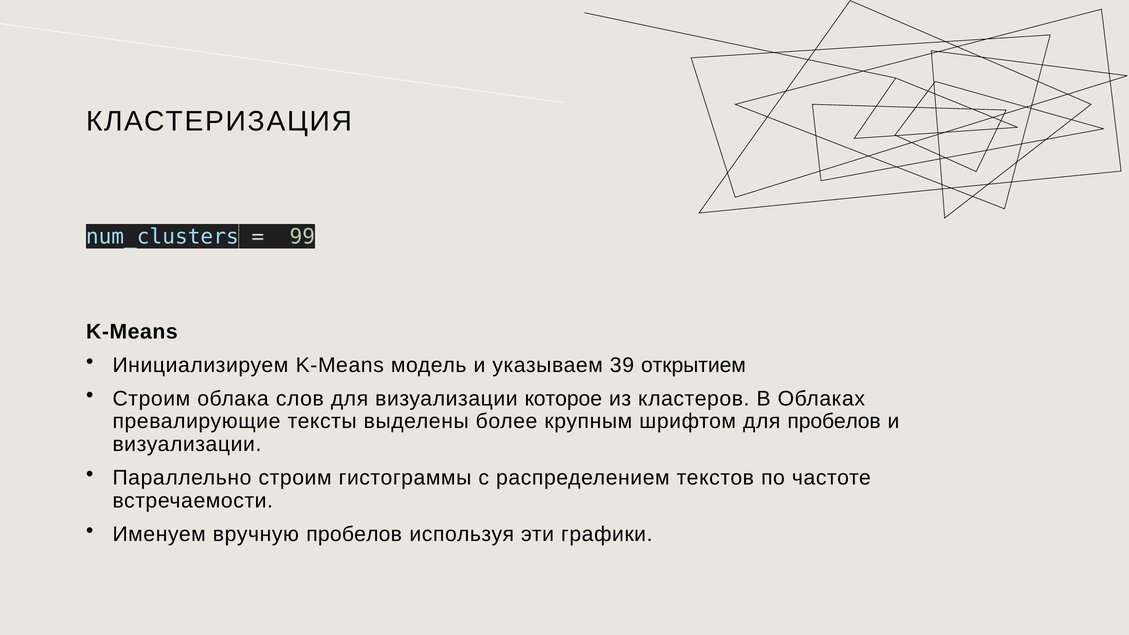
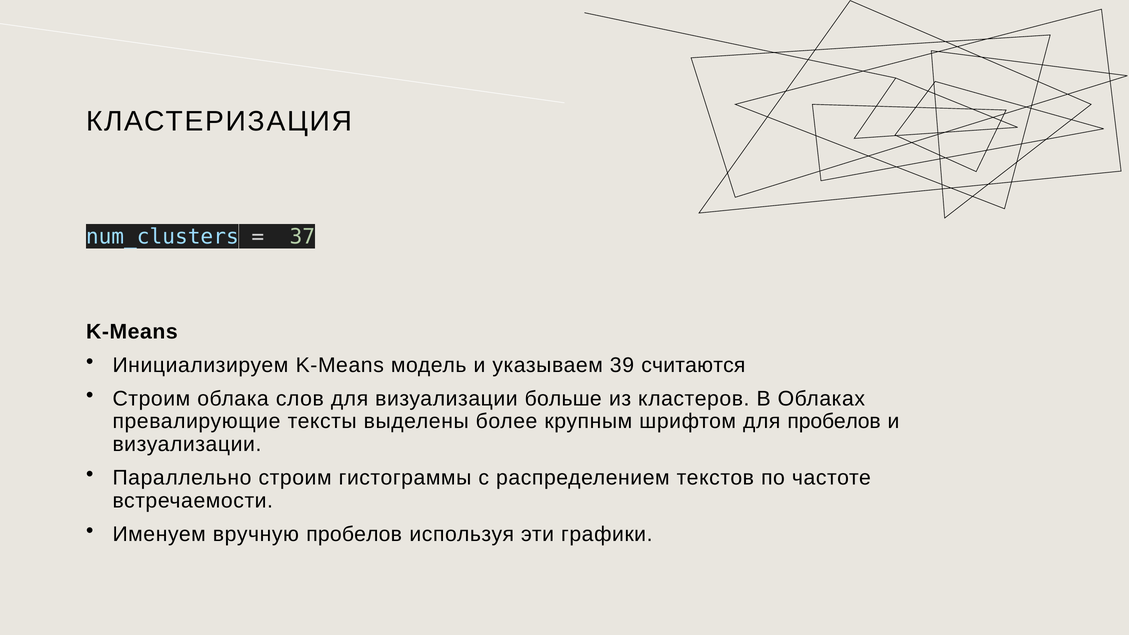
99: 99 -> 37
открытием: открытием -> считаются
которое: которое -> больше
